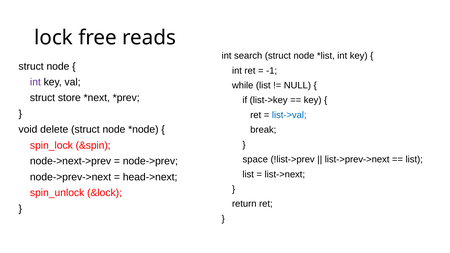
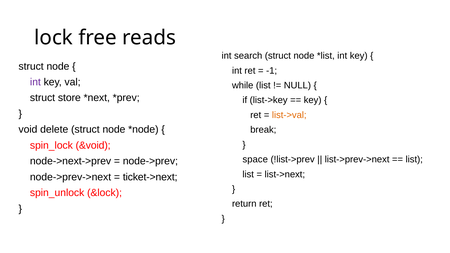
list->val colour: blue -> orange
&spin: &spin -> &void
head->next: head->next -> ticket->next
